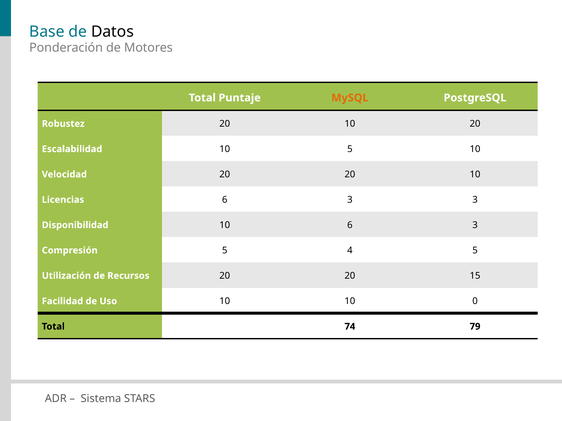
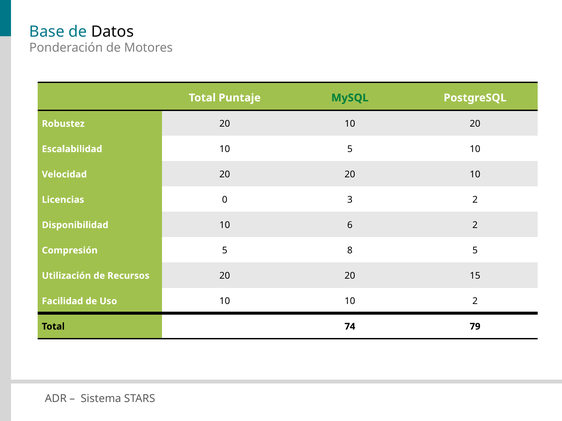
MySQL colour: orange -> green
Licencias 6: 6 -> 0
3 3: 3 -> 2
10 6 3: 3 -> 2
4: 4 -> 8
10 0: 0 -> 2
